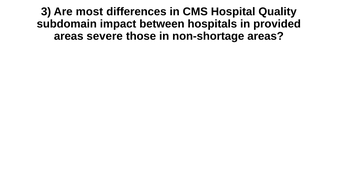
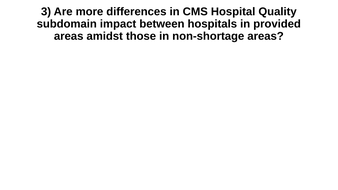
most: most -> more
severe: severe -> amidst
